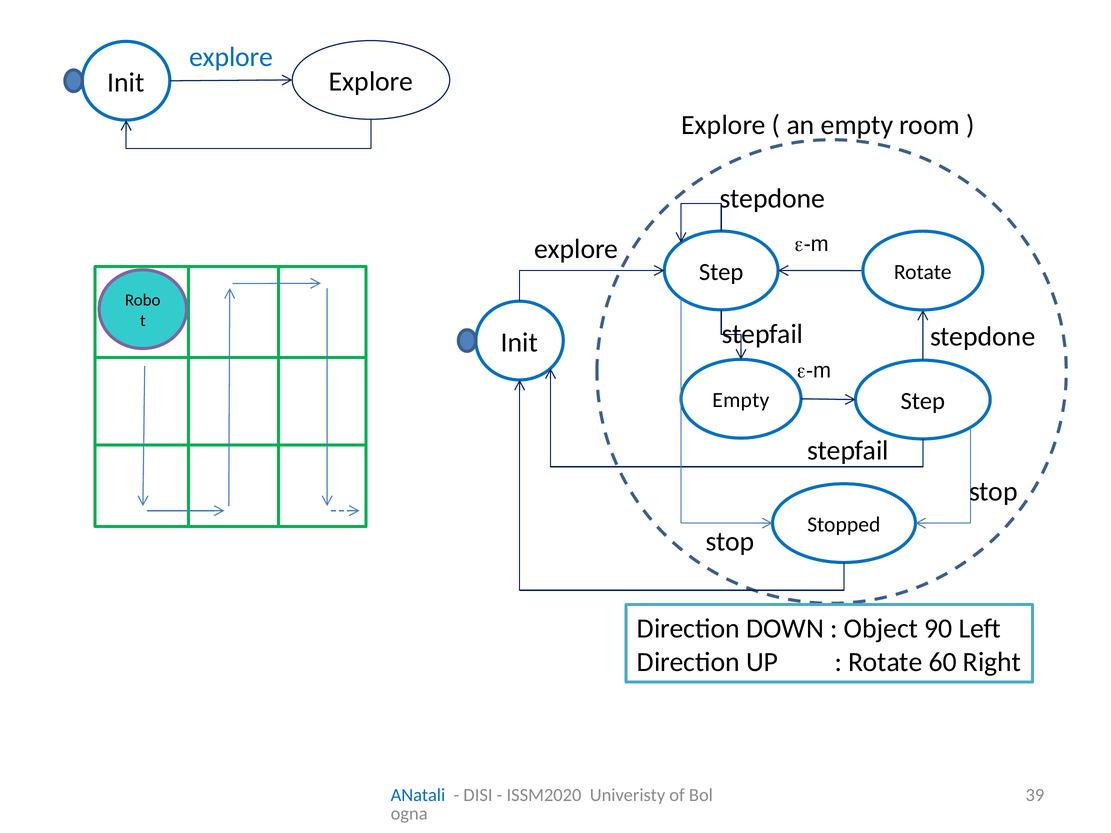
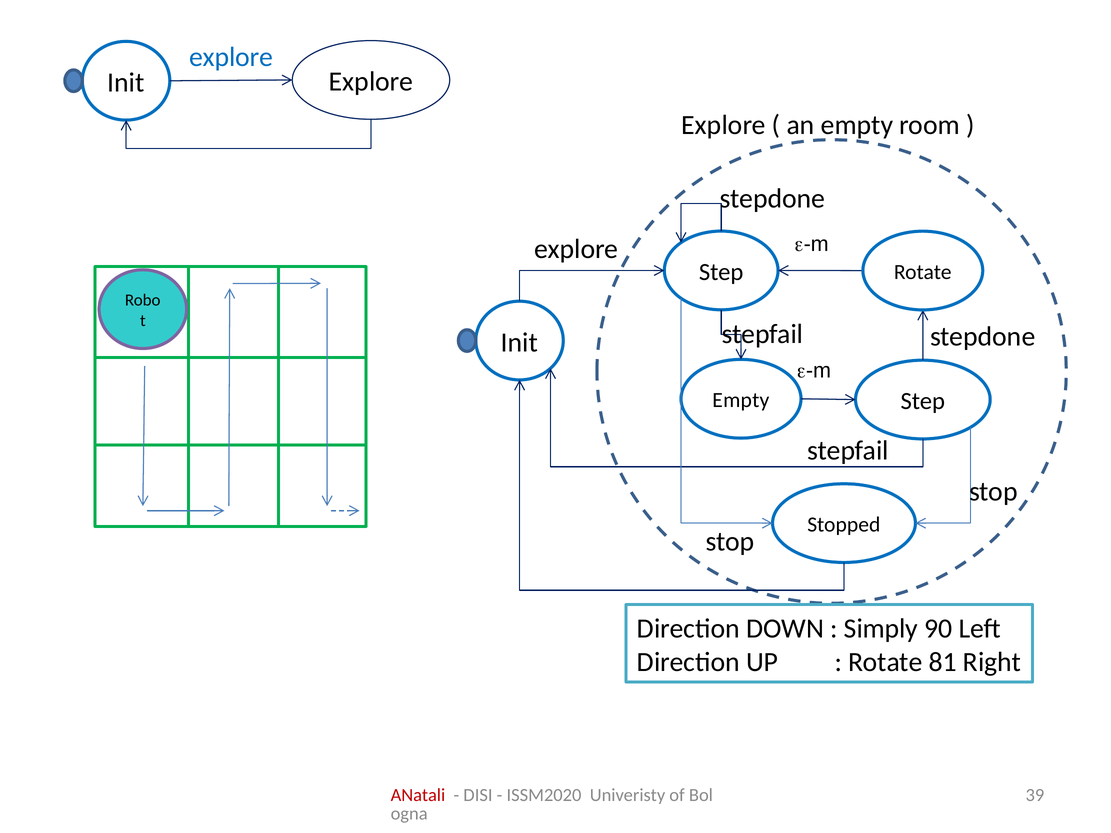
Object: Object -> Simply
60: 60 -> 81
ANatali colour: blue -> red
